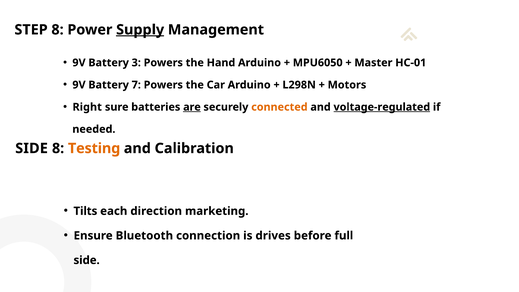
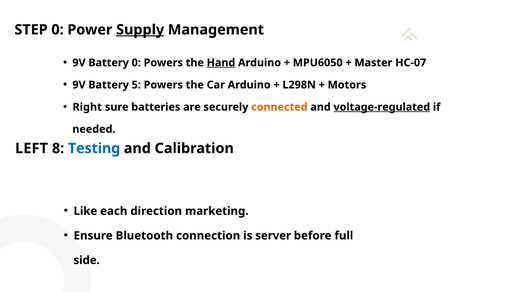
STEP 8: 8 -> 0
Battery 3: 3 -> 0
Hand underline: none -> present
HC-01: HC-01 -> HC-07
7: 7 -> 5
are underline: present -> none
SIDE at (32, 148): SIDE -> LEFT
Testing colour: orange -> blue
Tilts: Tilts -> Like
drives: drives -> server
